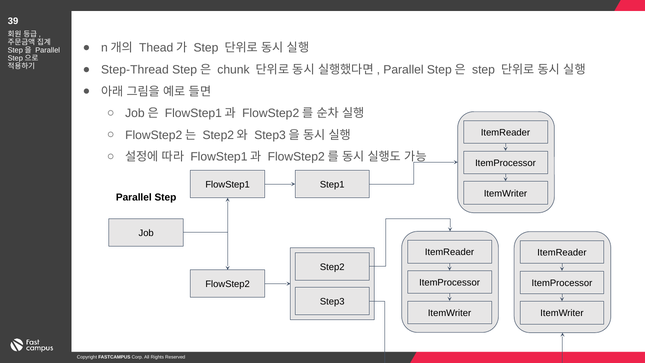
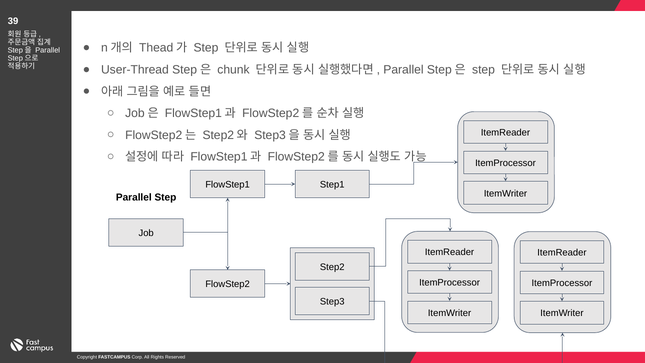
Step-Thread: Step-Thread -> User-Thread
